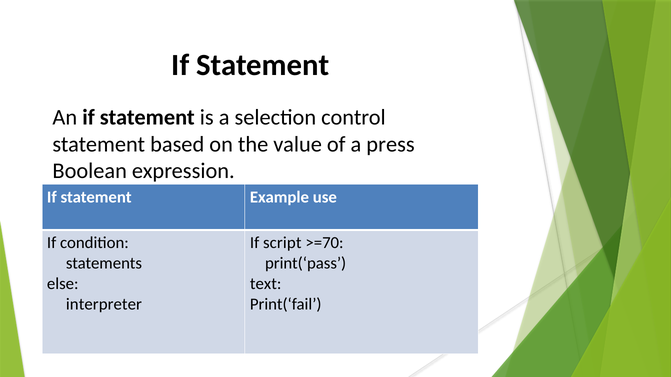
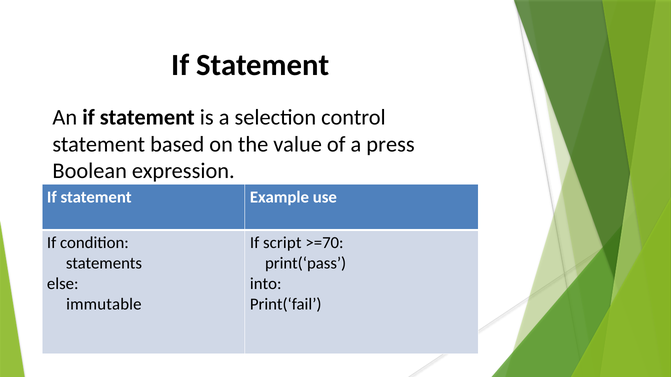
text: text -> into
interpreter: interpreter -> immutable
